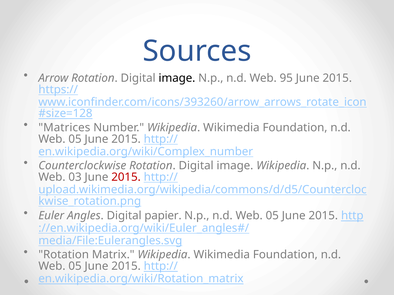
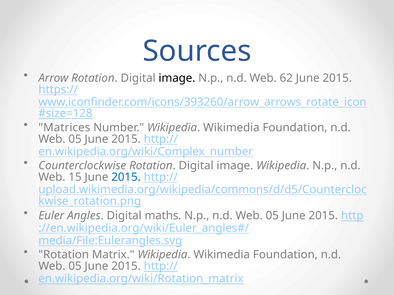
95: 95 -> 62
03: 03 -> 15
2015 at (126, 177) colour: red -> blue
papier: papier -> maths
